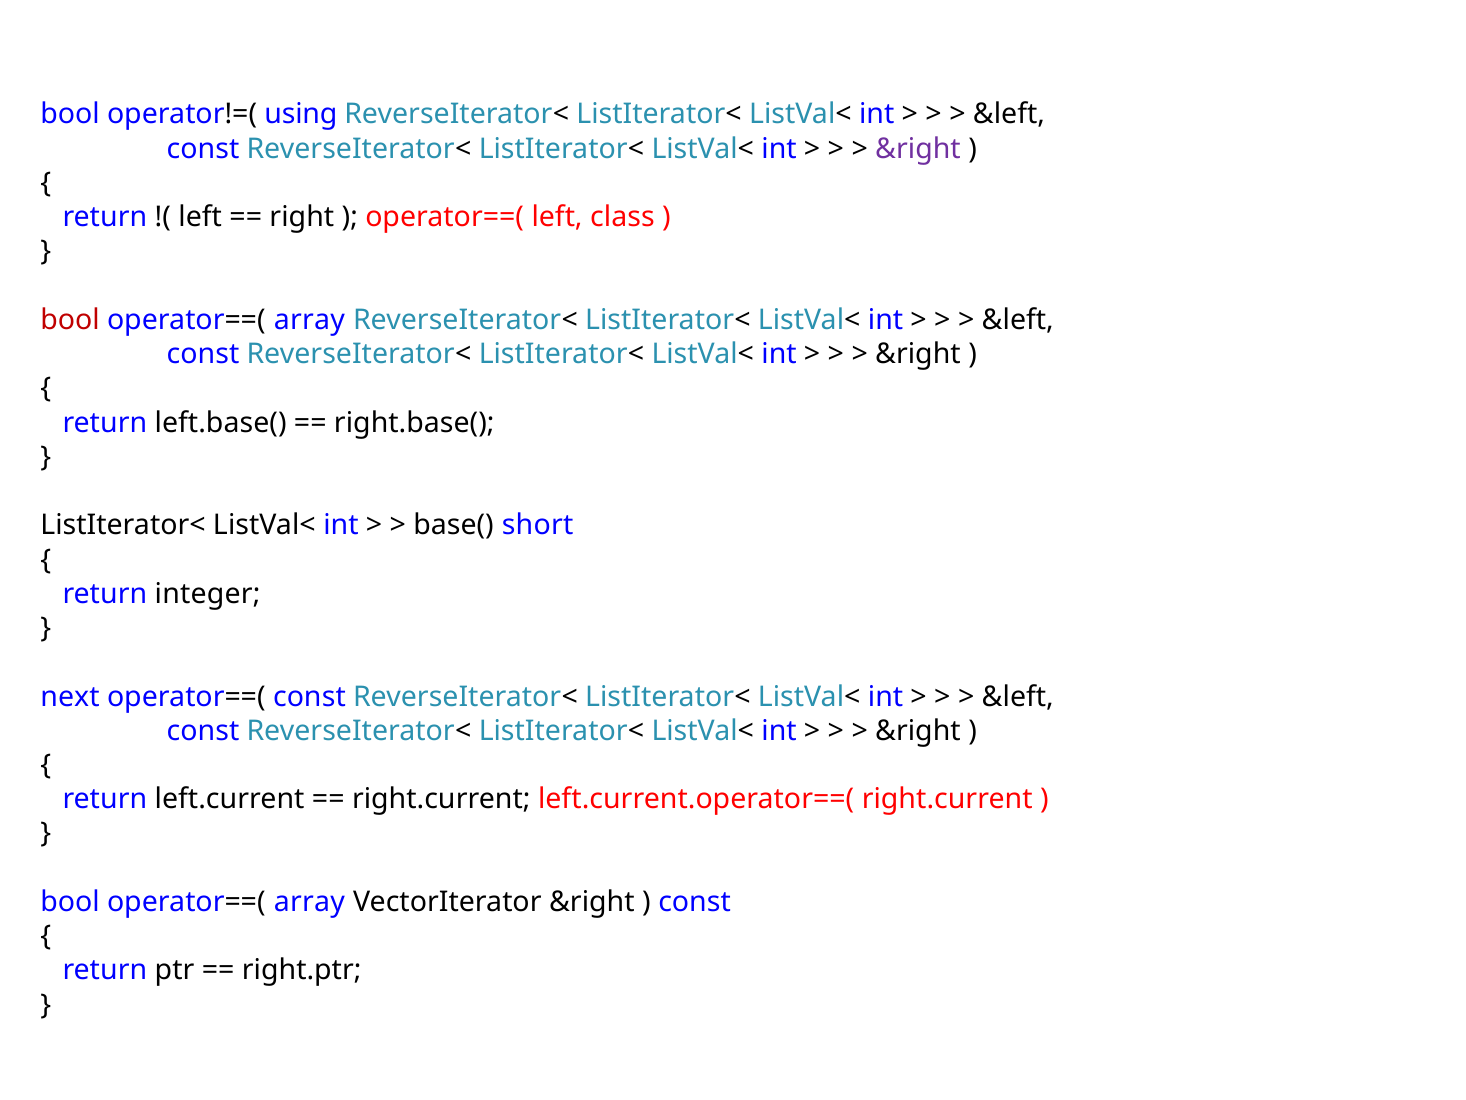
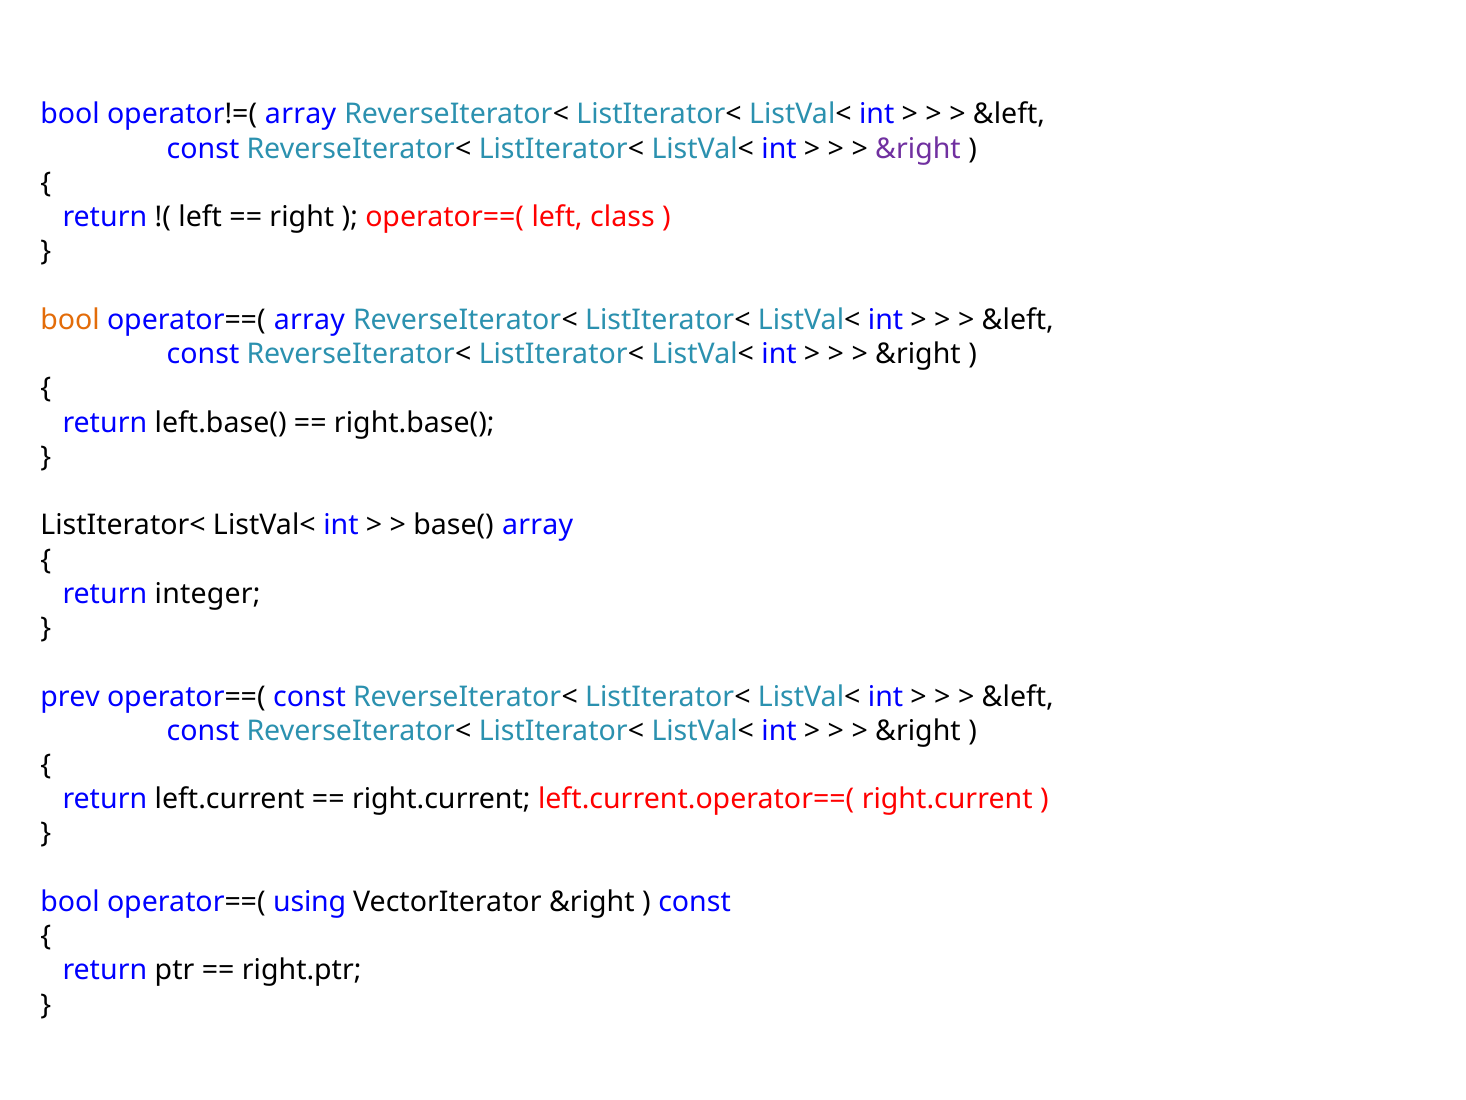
operator!=( using: using -> array
bool at (70, 320) colour: red -> orange
base( short: short -> array
next: next -> prev
array at (309, 902): array -> using
